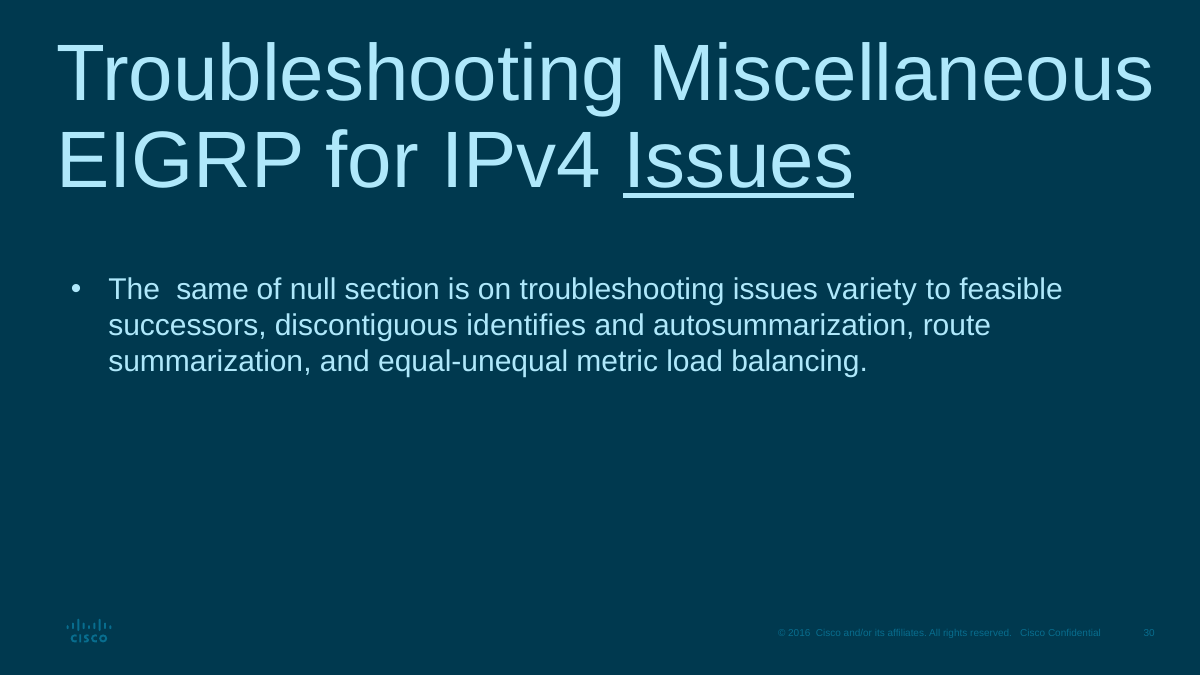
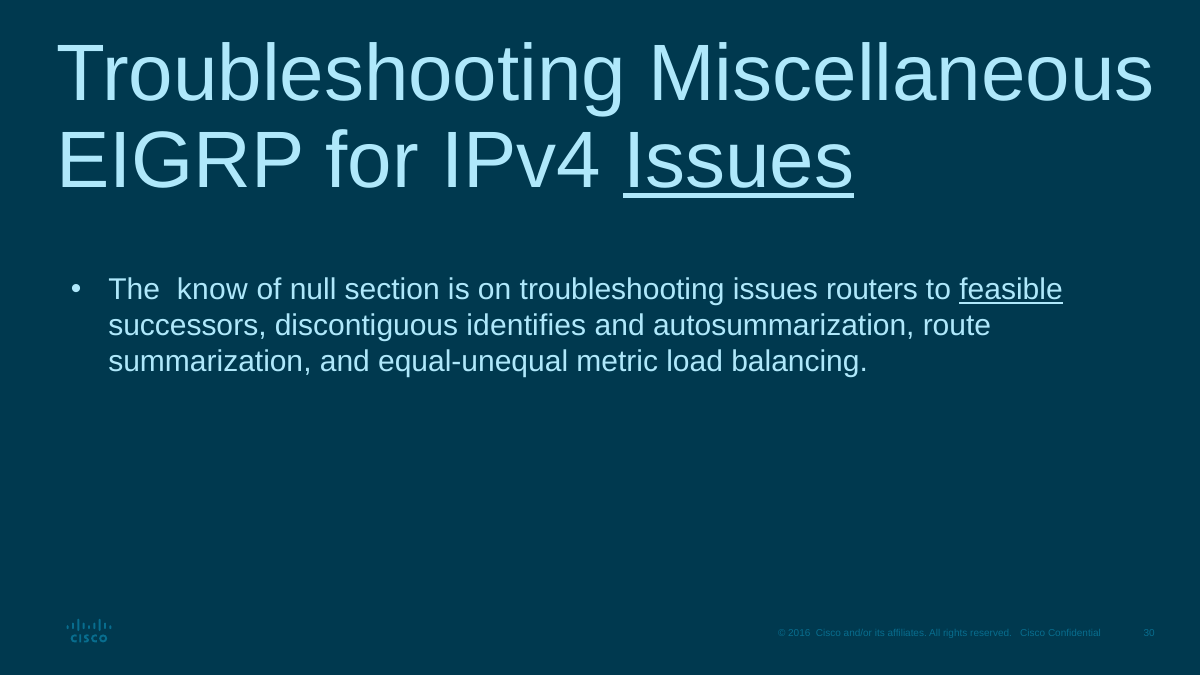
same: same -> know
variety: variety -> routers
feasible underline: none -> present
